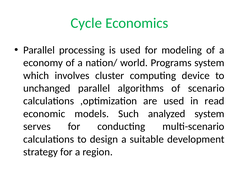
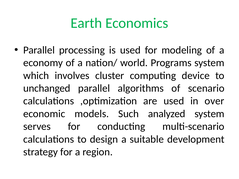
Cycle: Cycle -> Earth
read: read -> over
